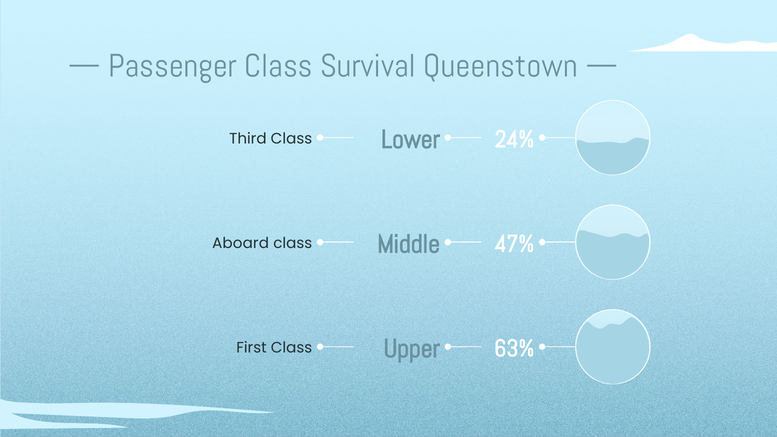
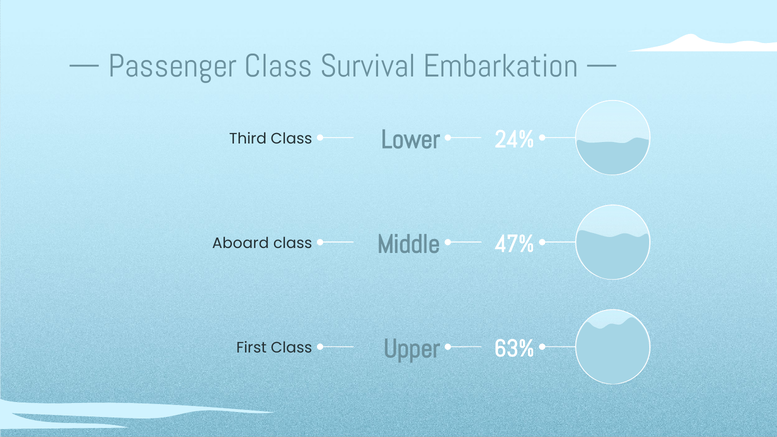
Queenstown: Queenstown -> Embarkation
